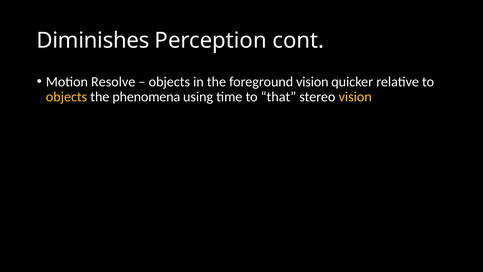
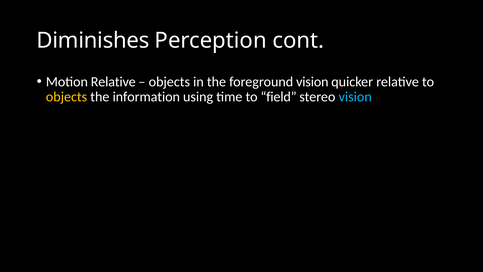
Motion Resolve: Resolve -> Relative
phenomena: phenomena -> information
that: that -> field
vision at (355, 97) colour: yellow -> light blue
